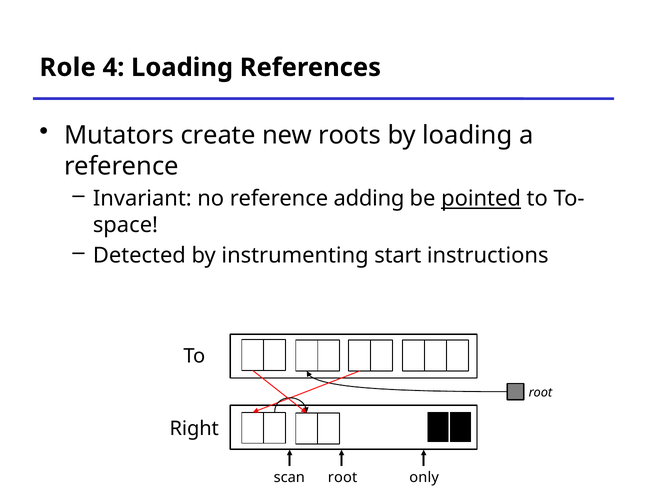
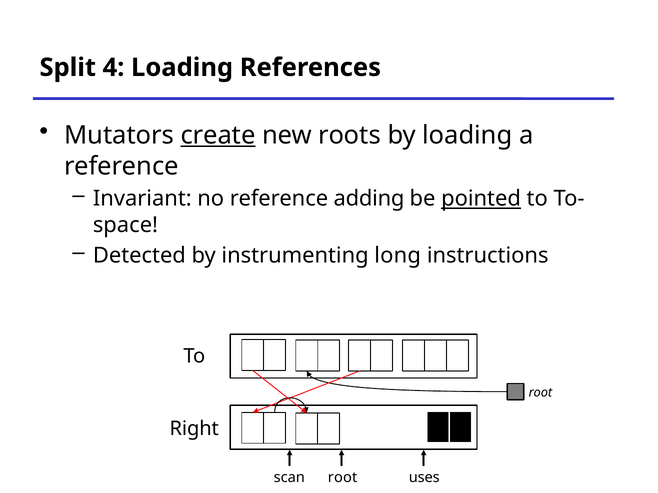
Role: Role -> Split
create underline: none -> present
start: start -> long
only: only -> uses
